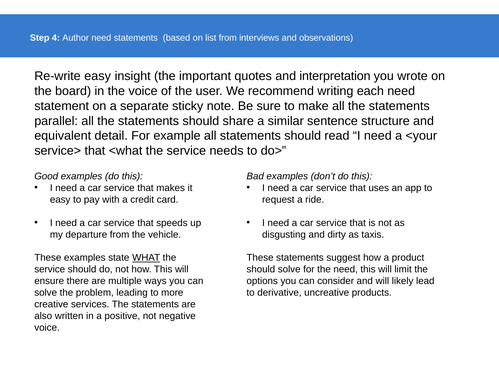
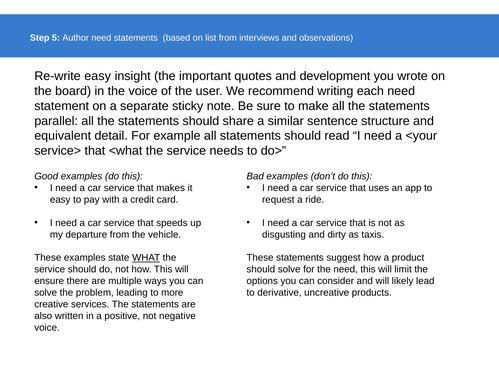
4: 4 -> 5
interpretation: interpretation -> development
